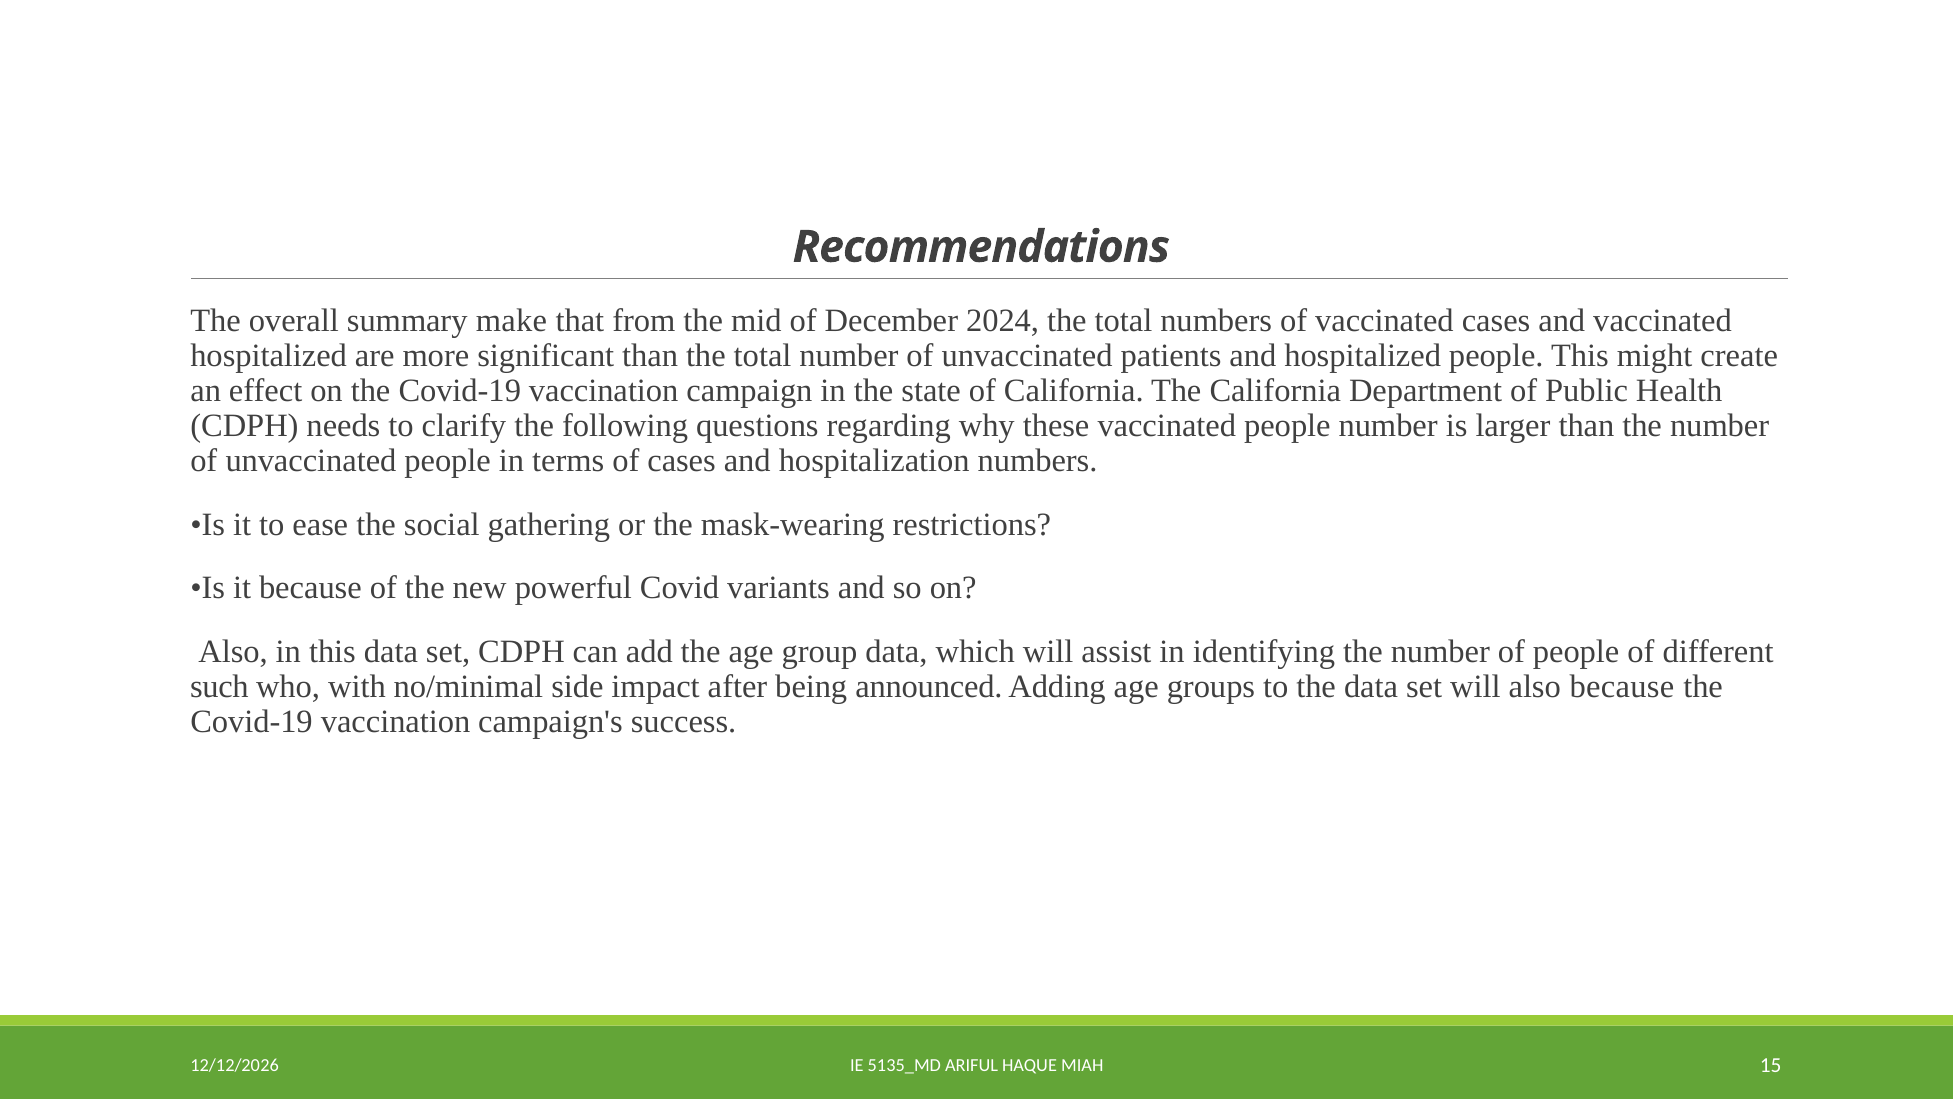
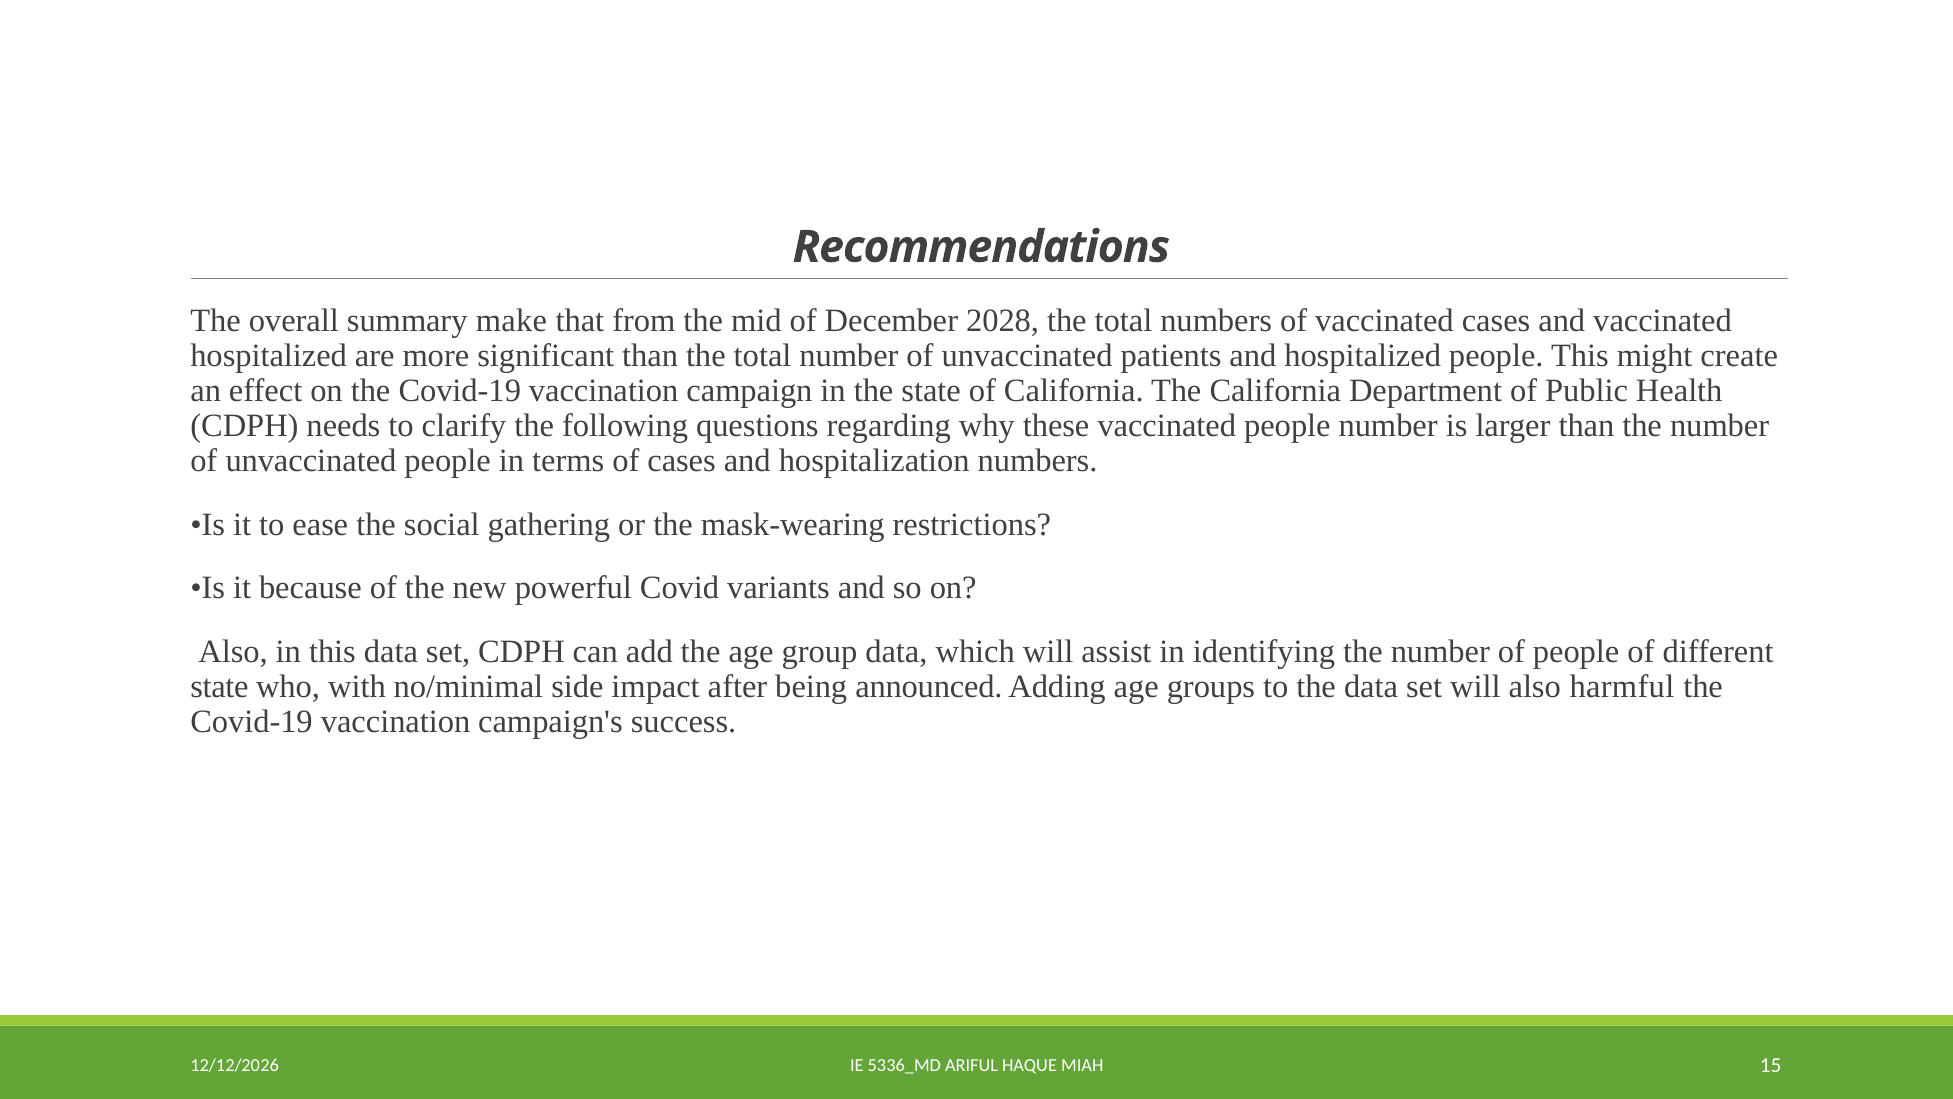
2024: 2024 -> 2028
such at (219, 686): such -> state
also because: because -> harmful
5135_MD: 5135_MD -> 5336_MD
